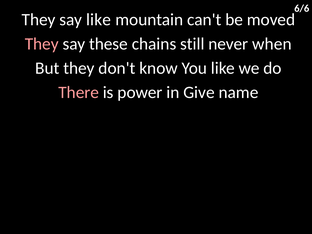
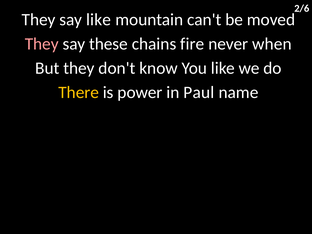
6/6: 6/6 -> 2/6
still: still -> fire
There colour: pink -> yellow
Give: Give -> Paul
